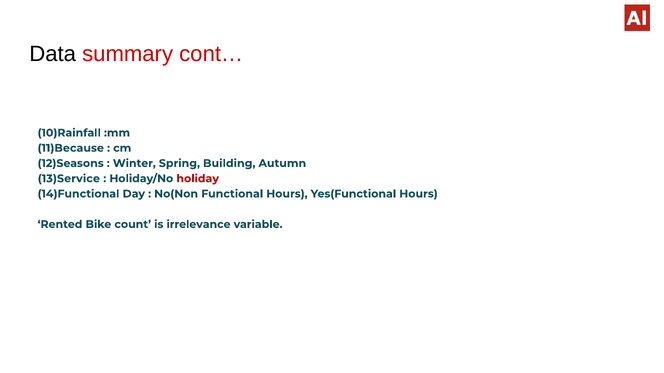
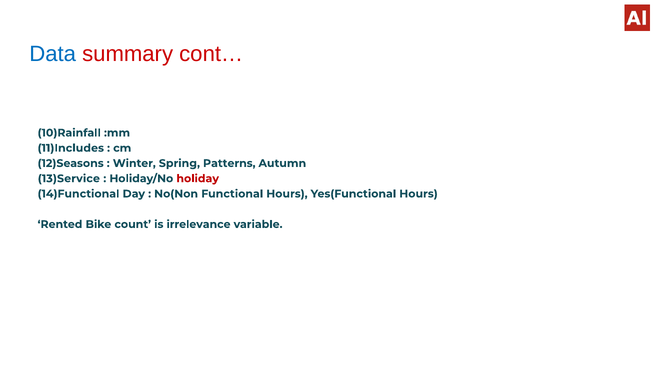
Data colour: black -> blue
11)Because: 11)Because -> 11)Includes
Building: Building -> Patterns
